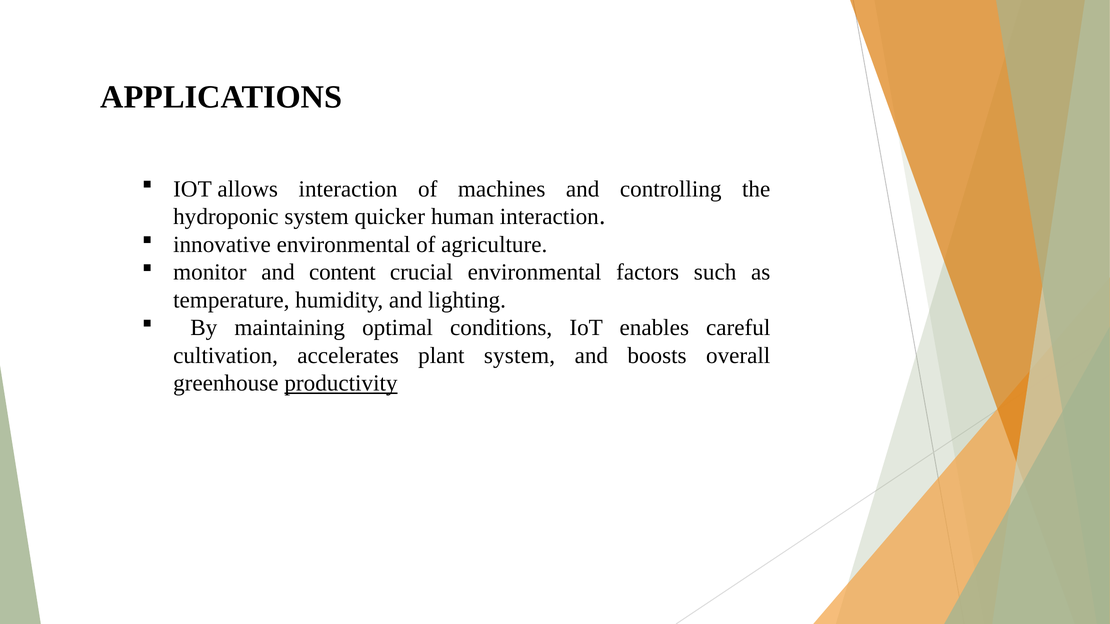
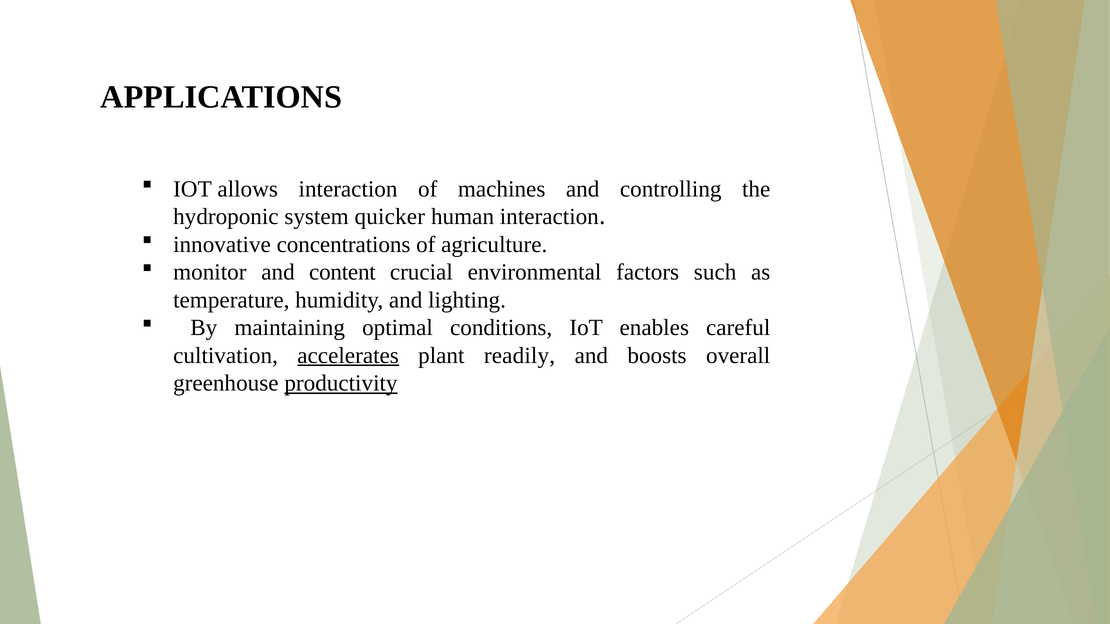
innovative environmental: environmental -> concentrations
accelerates underline: none -> present
plant system: system -> readily
